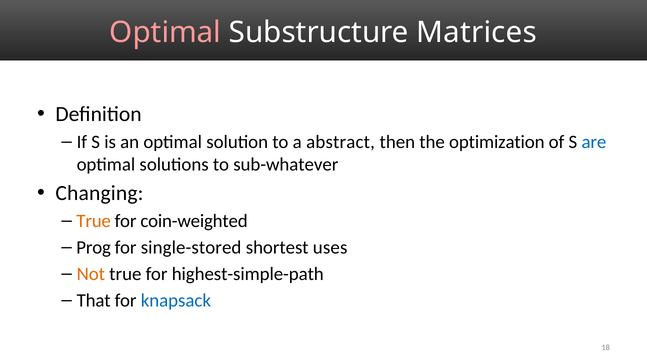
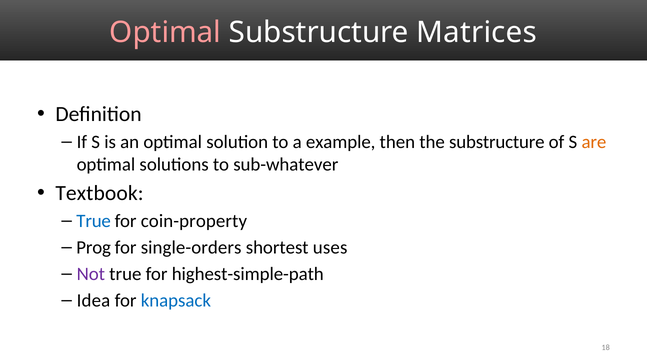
abstract: abstract -> example
the optimization: optimization -> substructure
are colour: blue -> orange
Changing: Changing -> Textbook
True at (94, 221) colour: orange -> blue
coin-weighted: coin-weighted -> coin-property
single-stored: single-stored -> single-orders
Not colour: orange -> purple
That: That -> Idea
